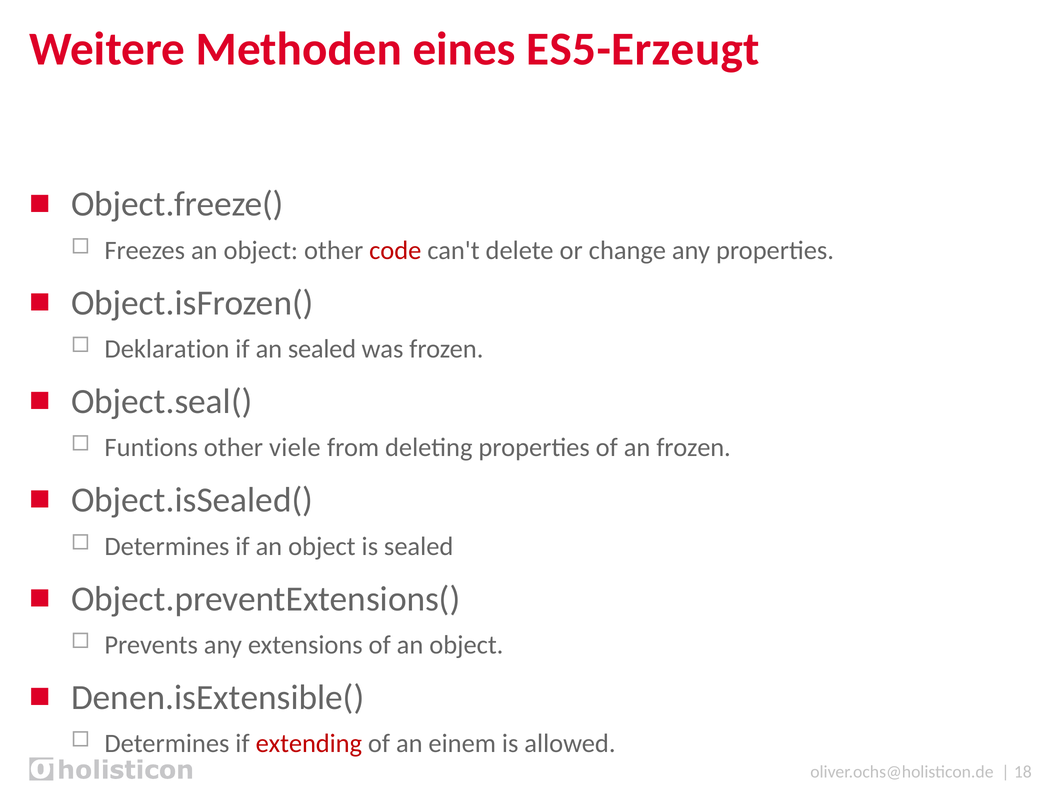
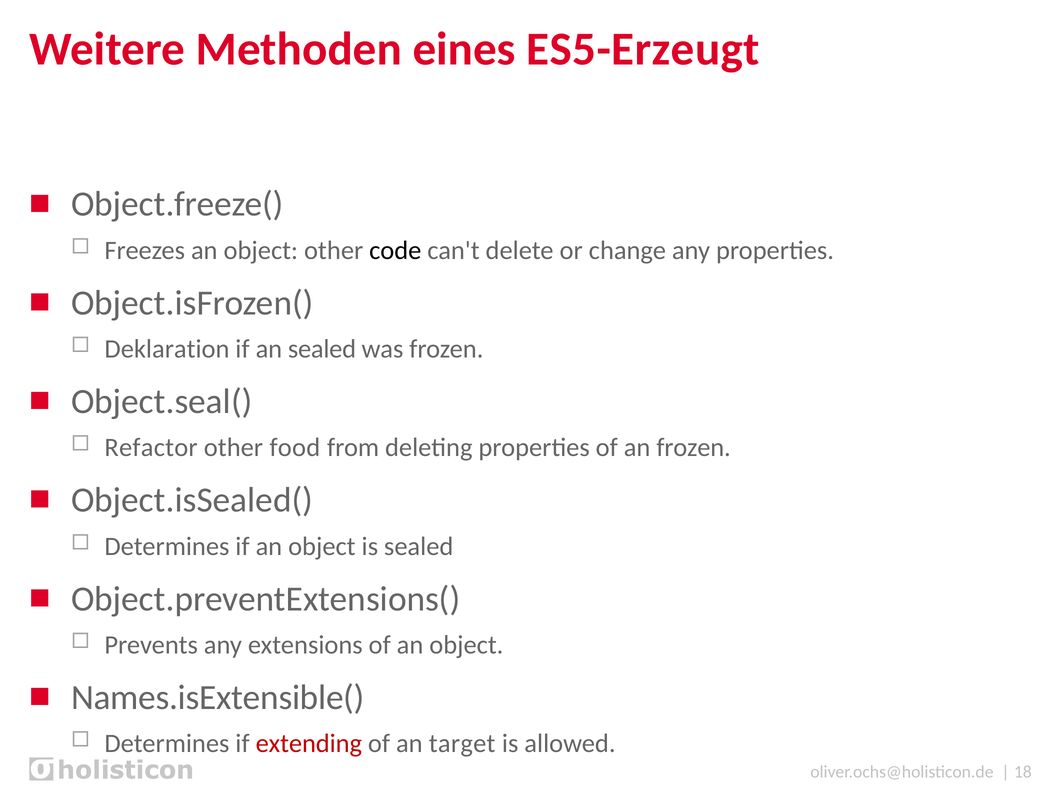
code colour: red -> black
Funtions: Funtions -> Refactor
viele: viele -> food
Denen.isExtensible(: Denen.isExtensible( -> Names.isExtensible(
einem: einem -> target
